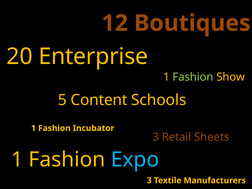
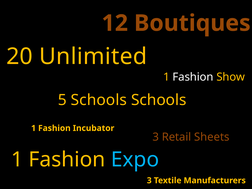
Enterprise: Enterprise -> Unlimited
Fashion at (193, 77) colour: light green -> white
5 Content: Content -> Schools
